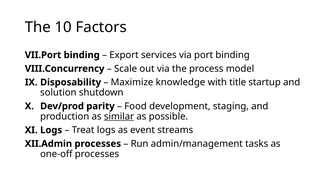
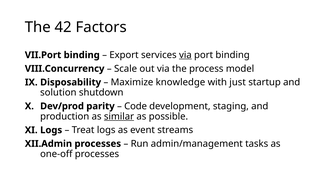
10: 10 -> 42
via at (185, 55) underline: none -> present
title: title -> just
Food: Food -> Code
